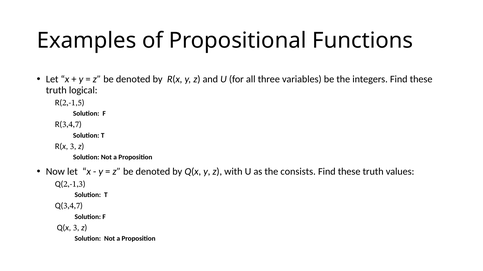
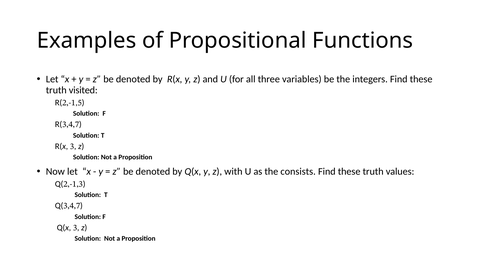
logical: logical -> visited
